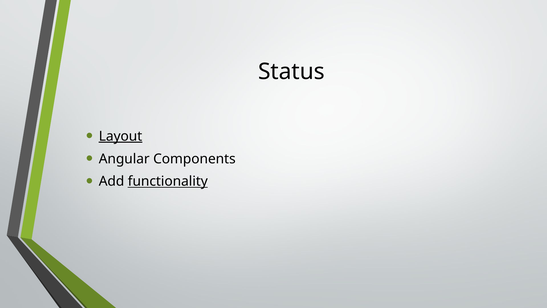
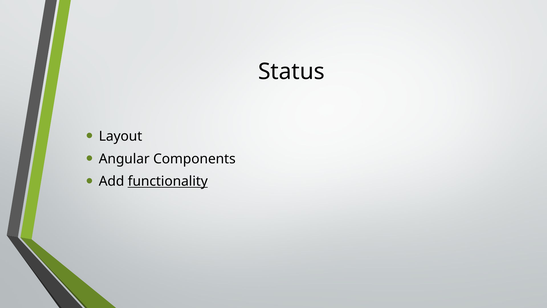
Layout underline: present -> none
